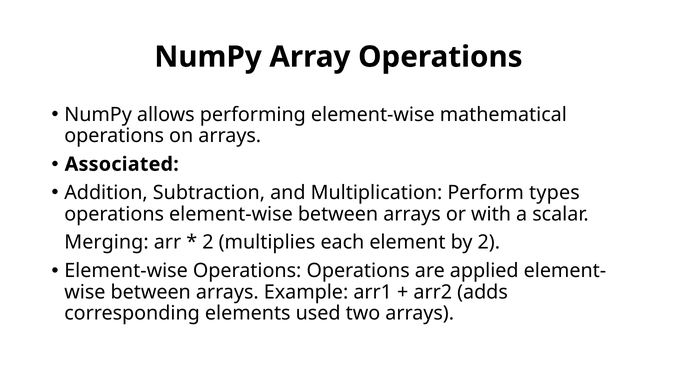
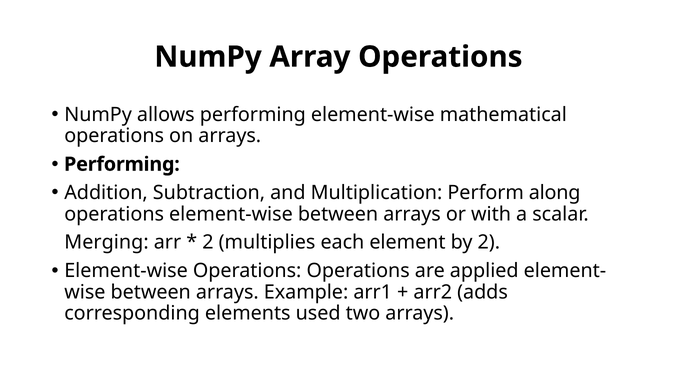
Associated at (122, 164): Associated -> Performing
types: types -> along
